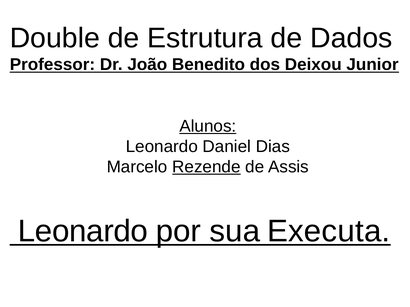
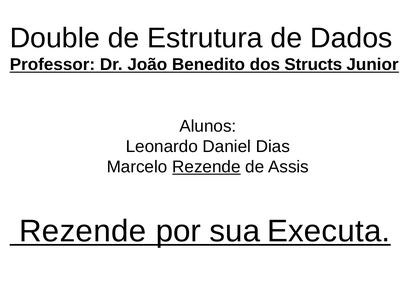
Deixou: Deixou -> Structs
Alunos underline: present -> none
Leonardo at (83, 231): Leonardo -> Rezende
